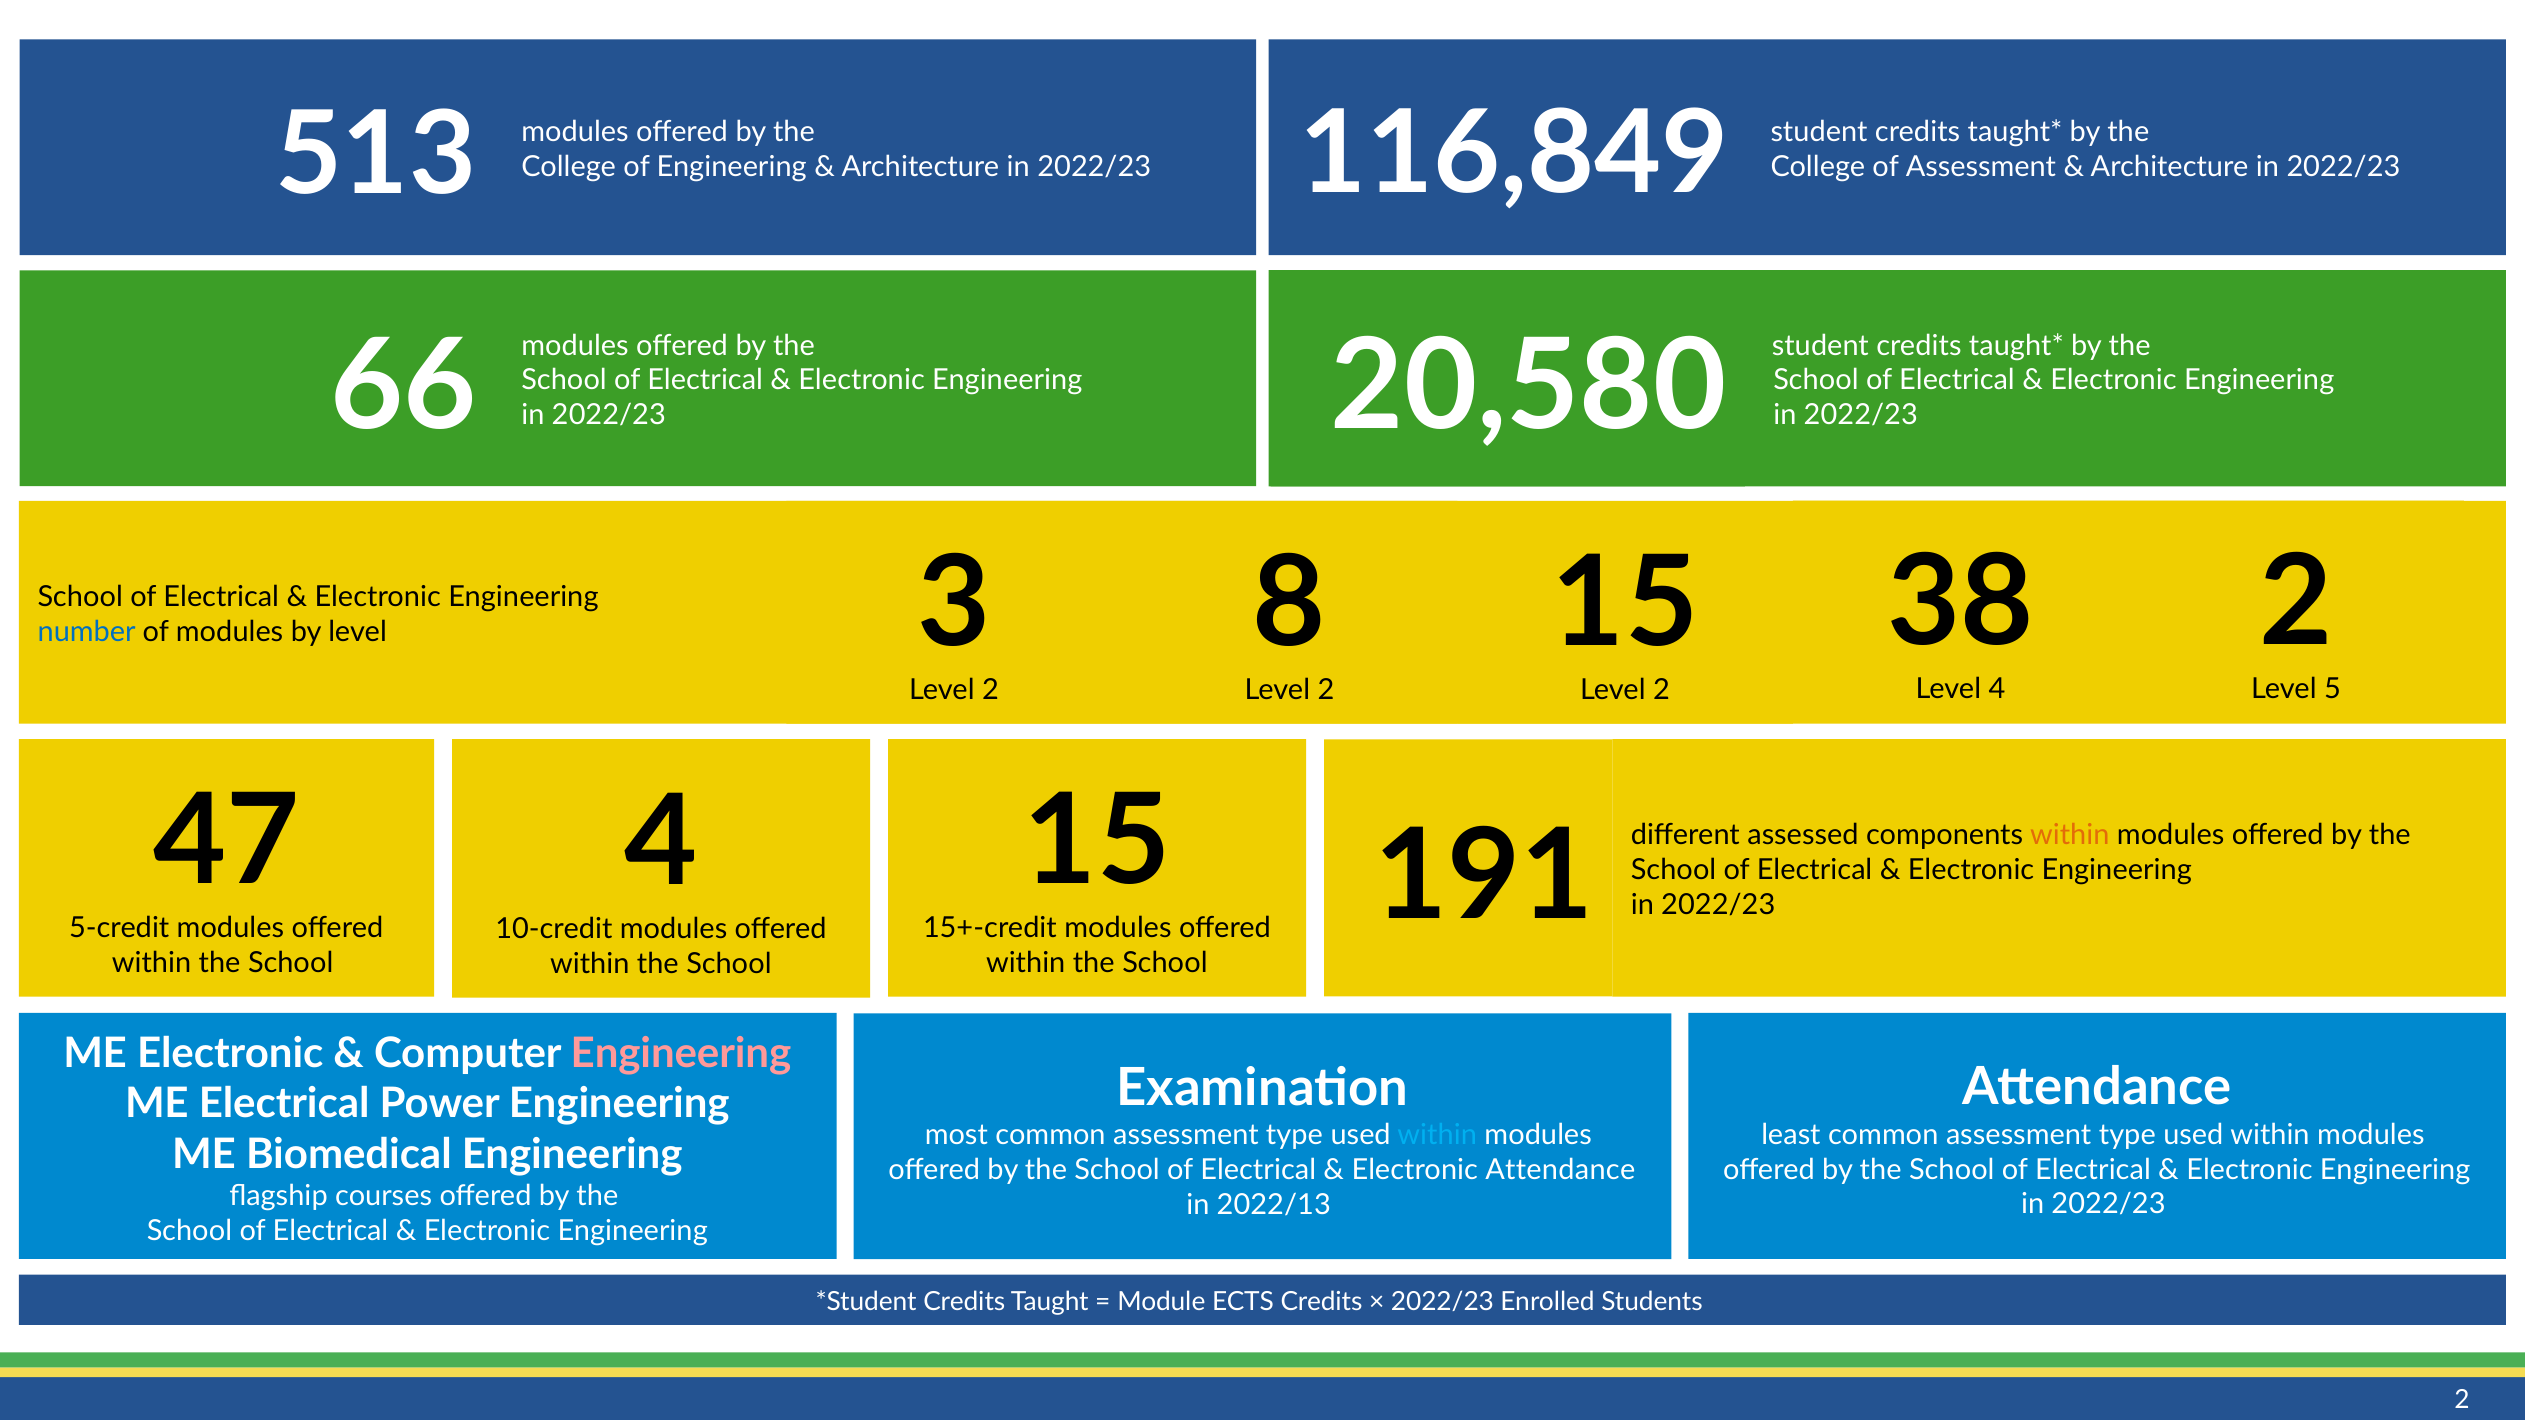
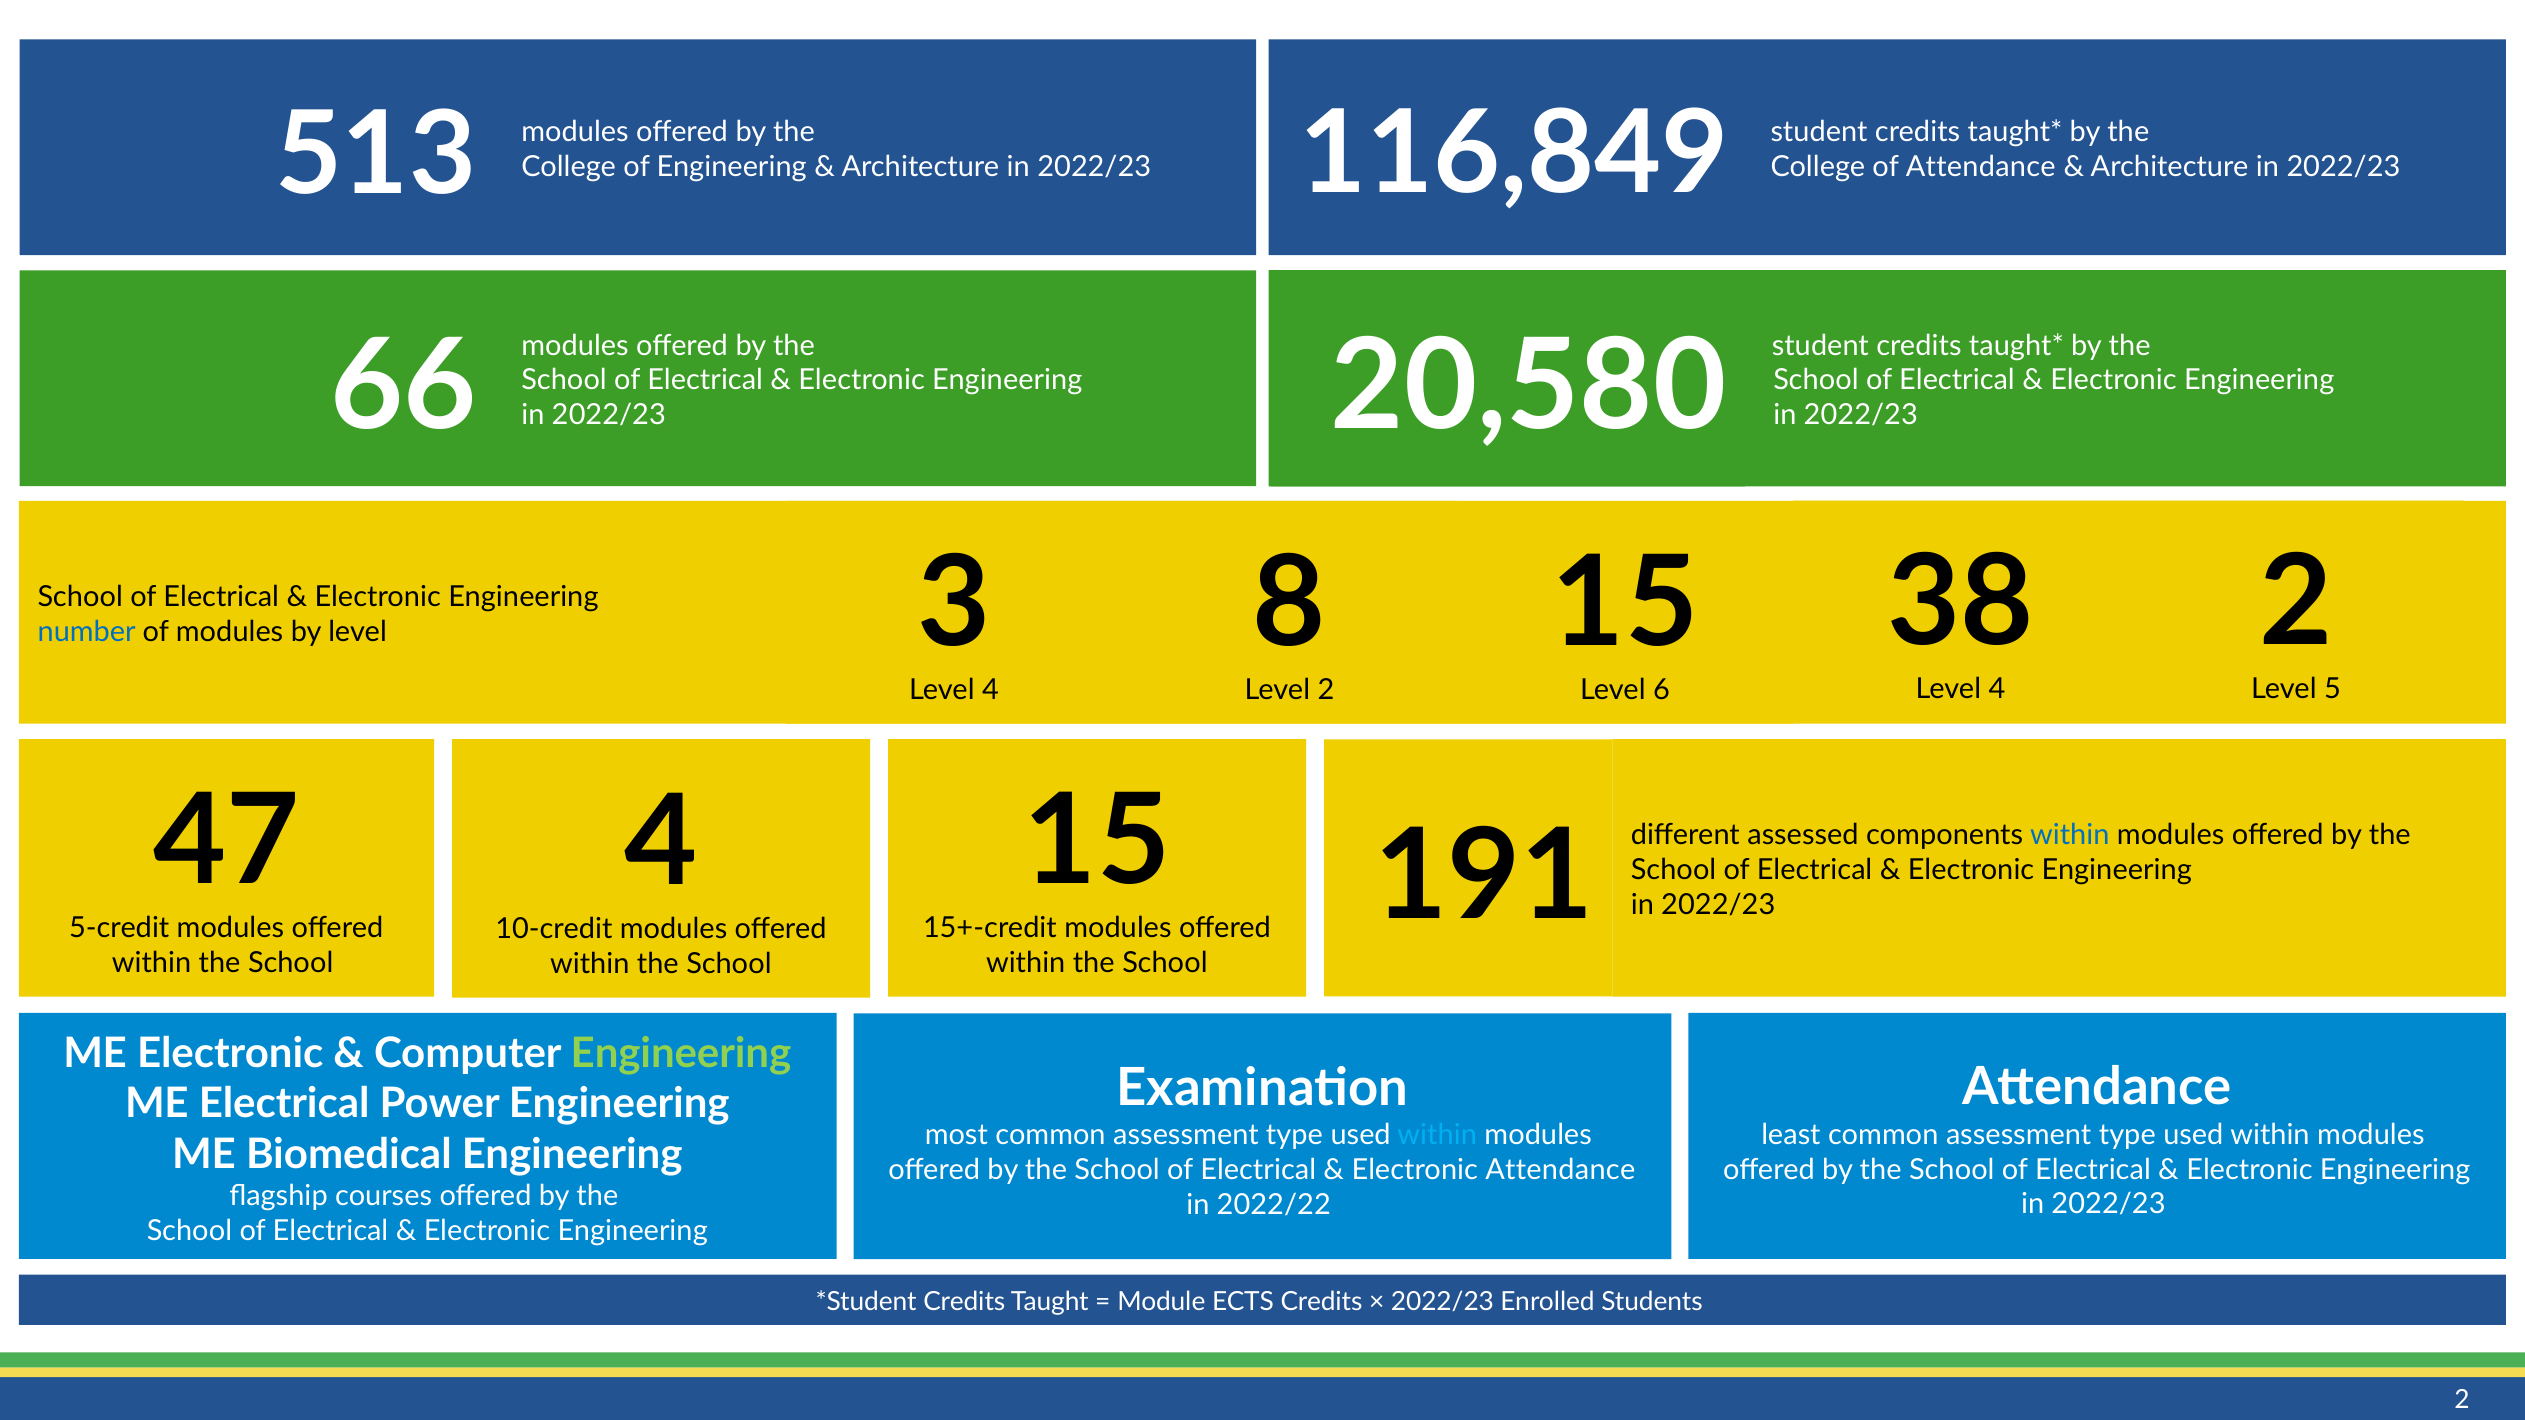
of Assessment: Assessment -> Attendance
2 at (990, 690): 2 -> 4
2 at (1661, 691): 2 -> 6
within at (2070, 835) colour: orange -> blue
Engineering at (681, 1054) colour: pink -> light green
2022/13: 2022/13 -> 2022/22
